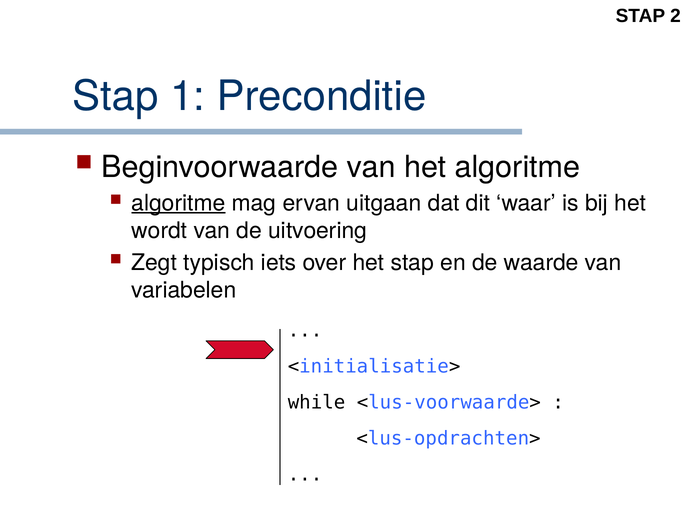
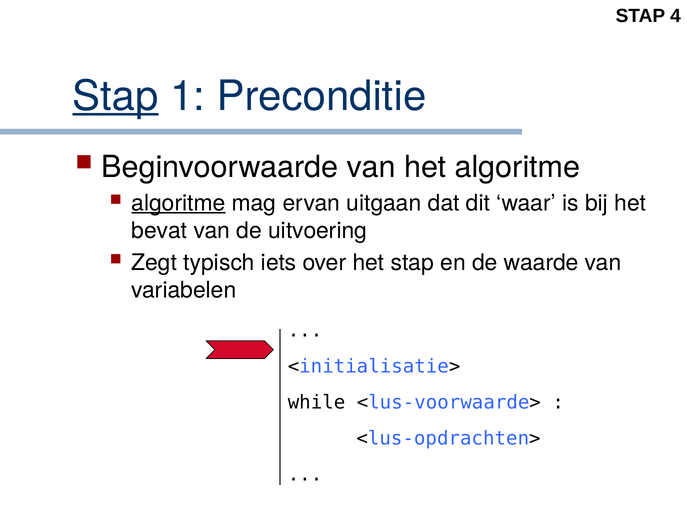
2: 2 -> 4
Stap at (115, 96) underline: none -> present
wordt: wordt -> bevat
